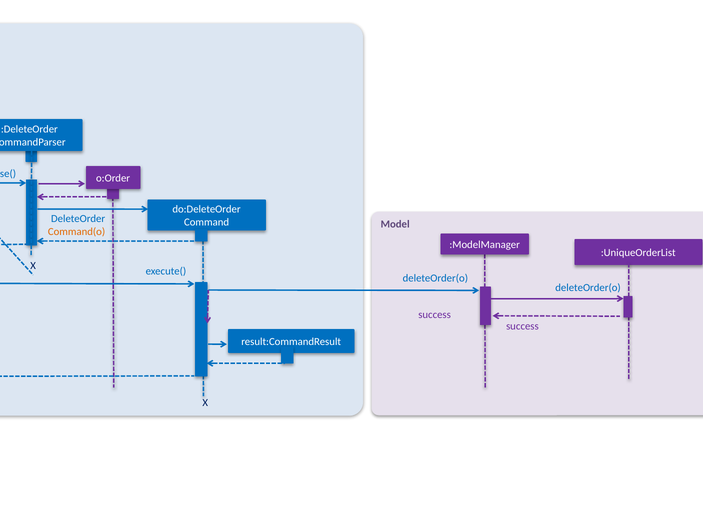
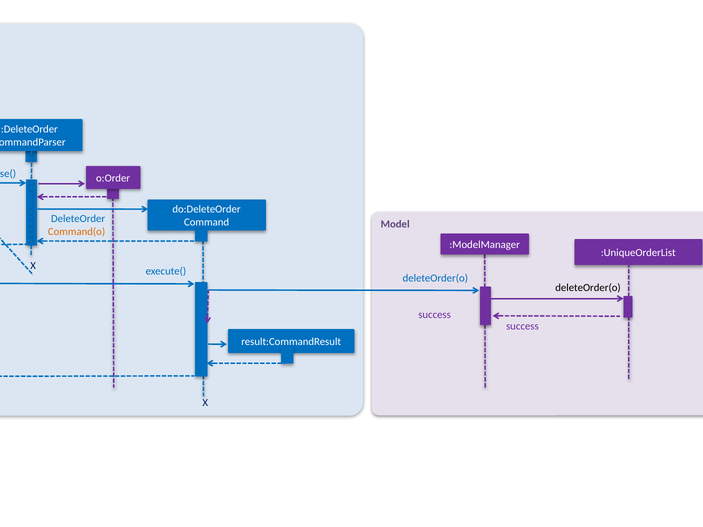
deleteOrder(o at (588, 288) colour: blue -> black
